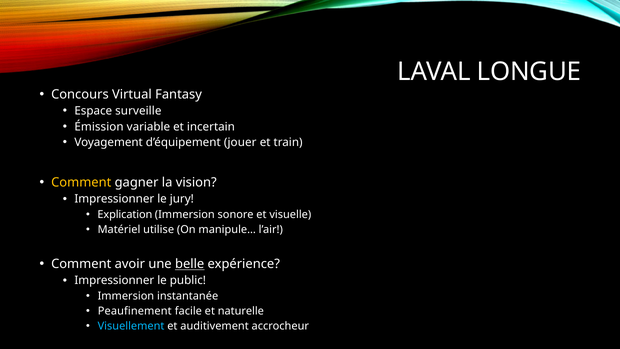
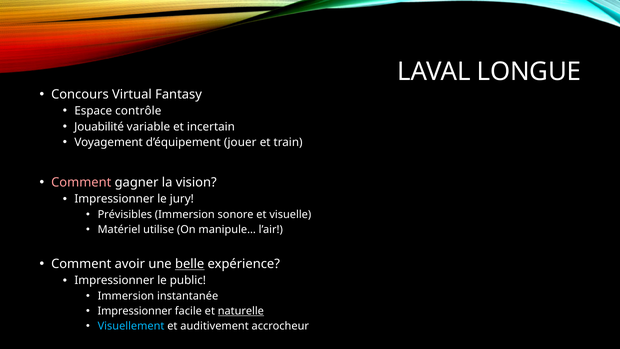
surveille: surveille -> contrôle
Émission: Émission -> Jouabilité
Comment at (81, 182) colour: yellow -> pink
Explication: Explication -> Prévisibles
Peaufinement at (135, 311): Peaufinement -> Impressionner
naturelle underline: none -> present
